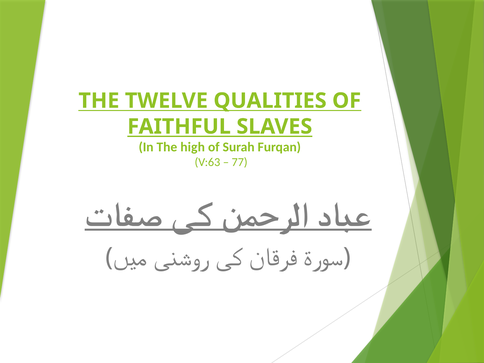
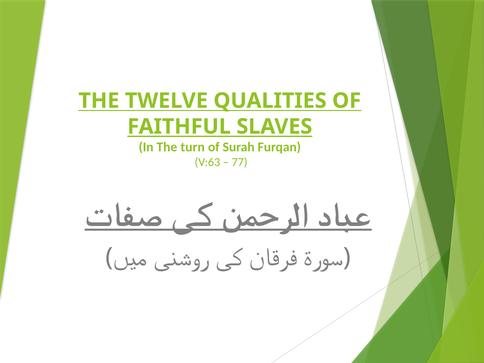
high: high -> turn
